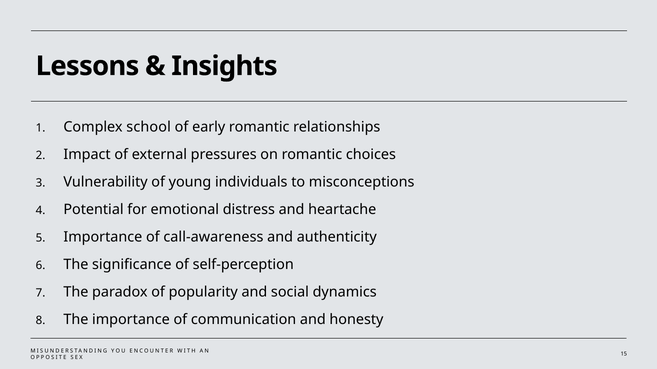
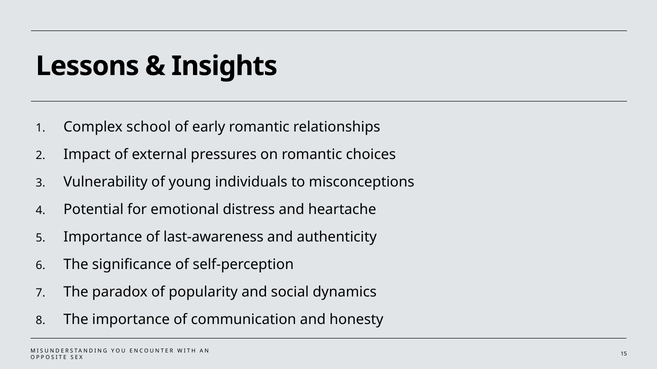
call-awareness: call-awareness -> last-awareness
